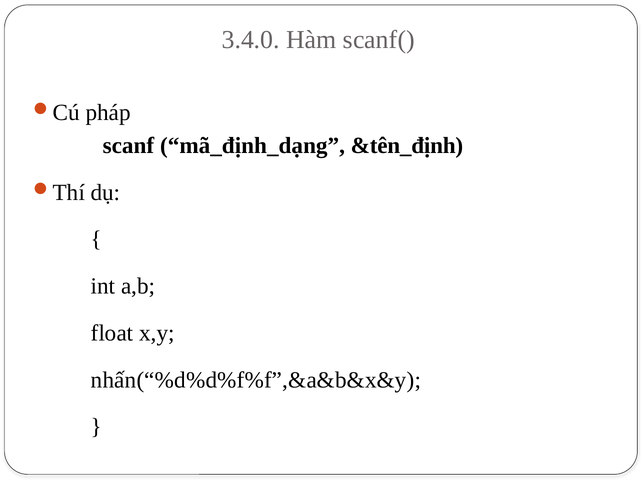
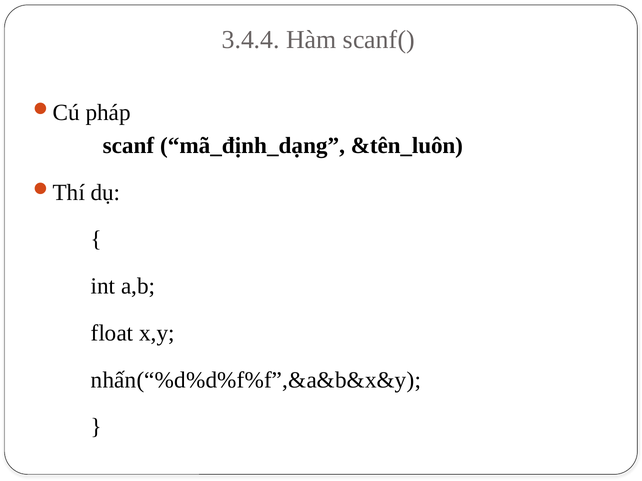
3.4.0: 3.4.0 -> 3.4.4
&tên_định: &tên_định -> &tên_luôn
